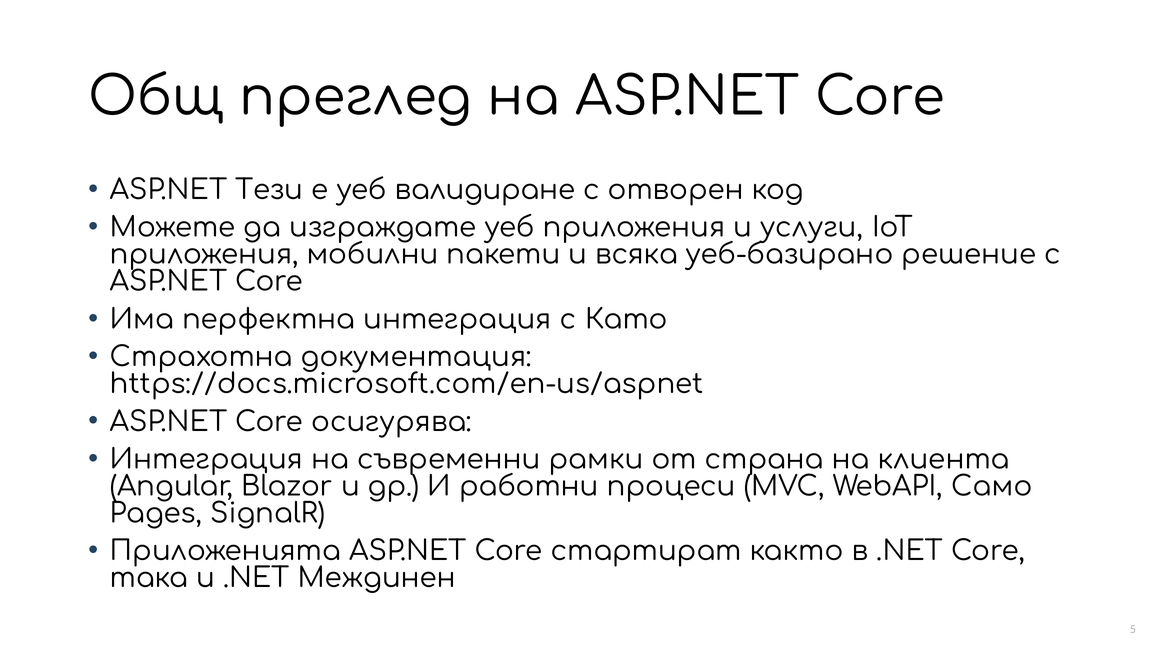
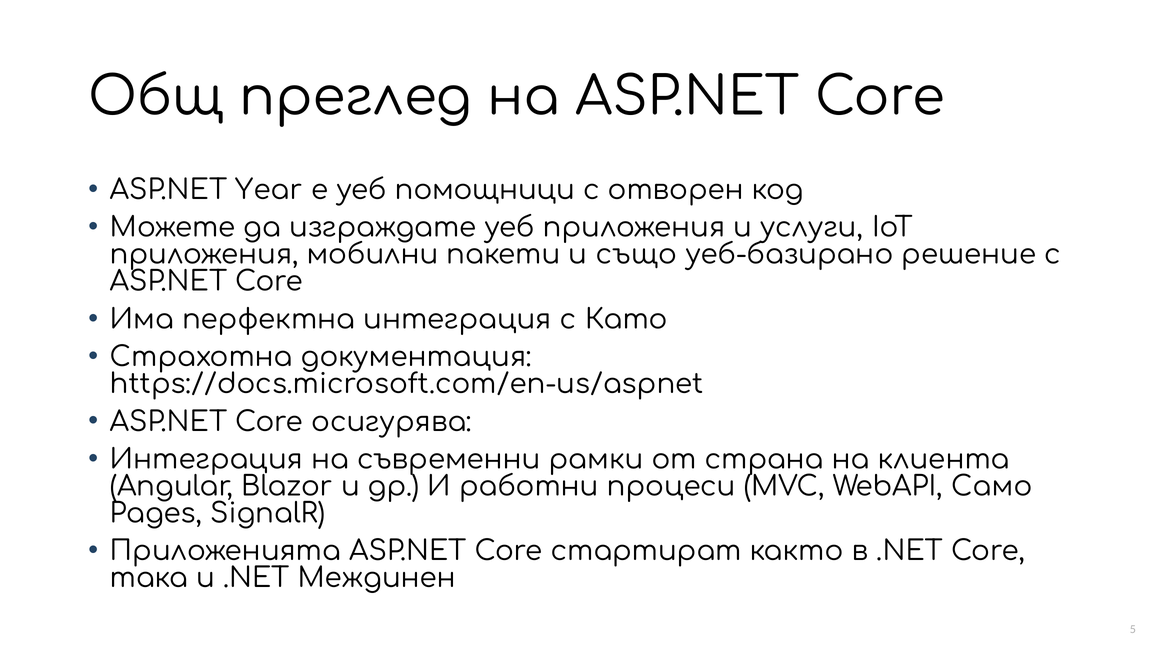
Тези: Тези -> Year
валидиране: валидиране -> помощници
всяка: всяка -> също
